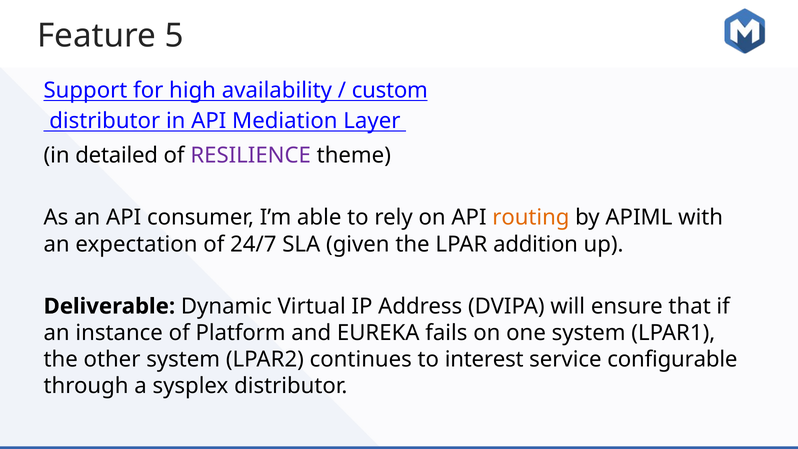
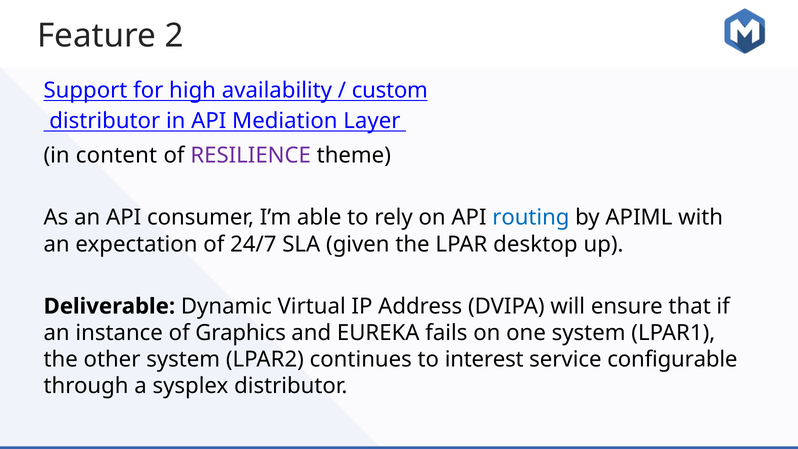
5: 5 -> 2
detailed: detailed -> content
routing colour: orange -> blue
addition: addition -> desktop
Platform: Platform -> Graphics
